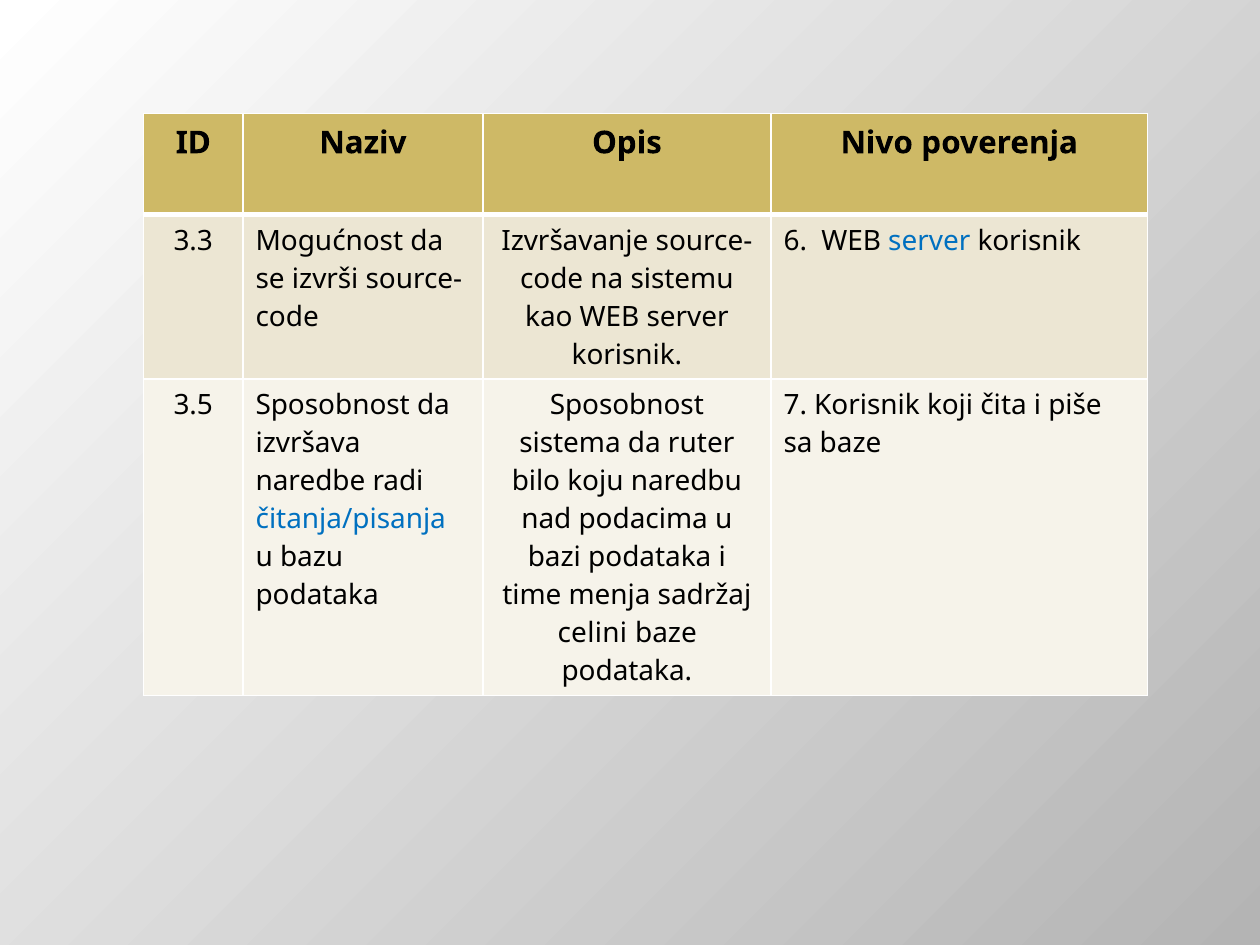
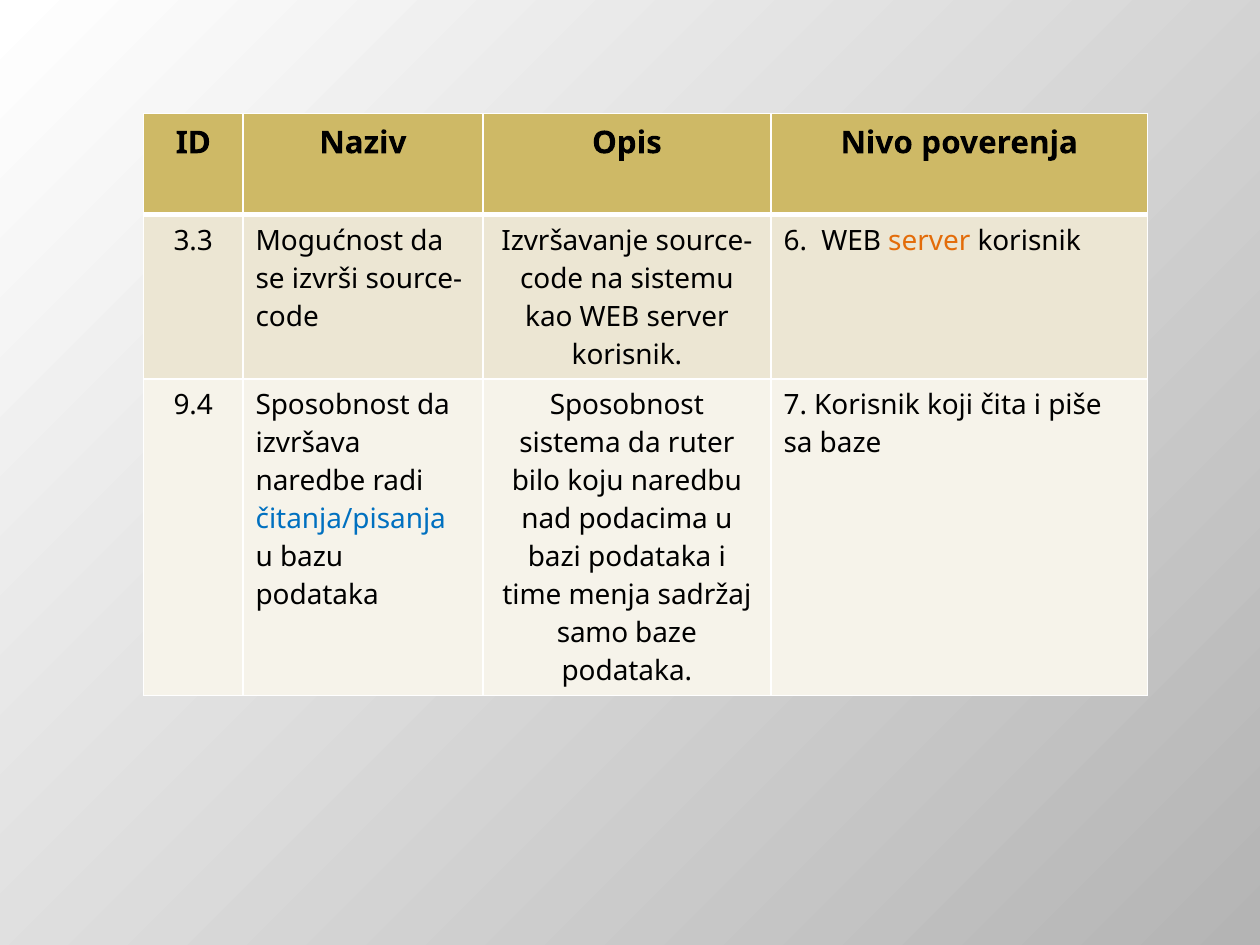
server at (929, 241) colour: blue -> orange
3.5: 3.5 -> 9.4
celini: celini -> samo
